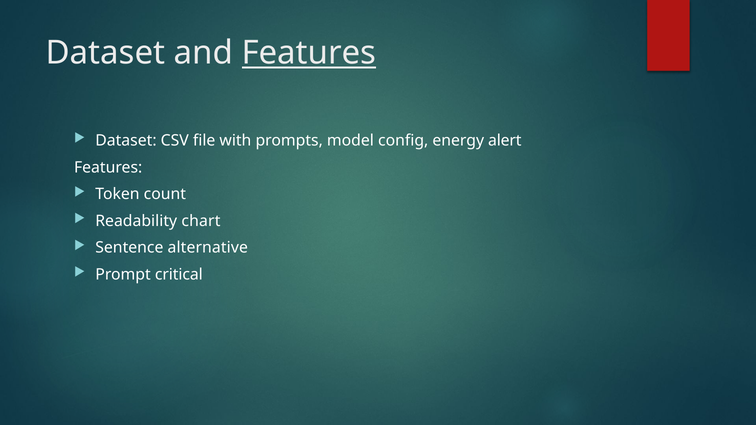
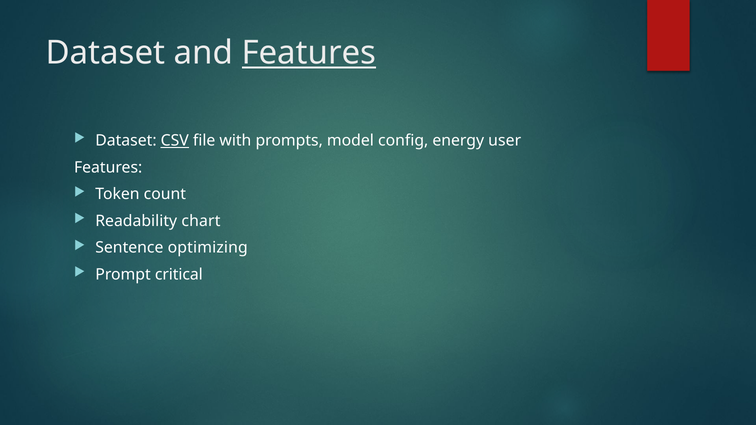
CSV underline: none -> present
alert: alert -> user
alternative: alternative -> optimizing
